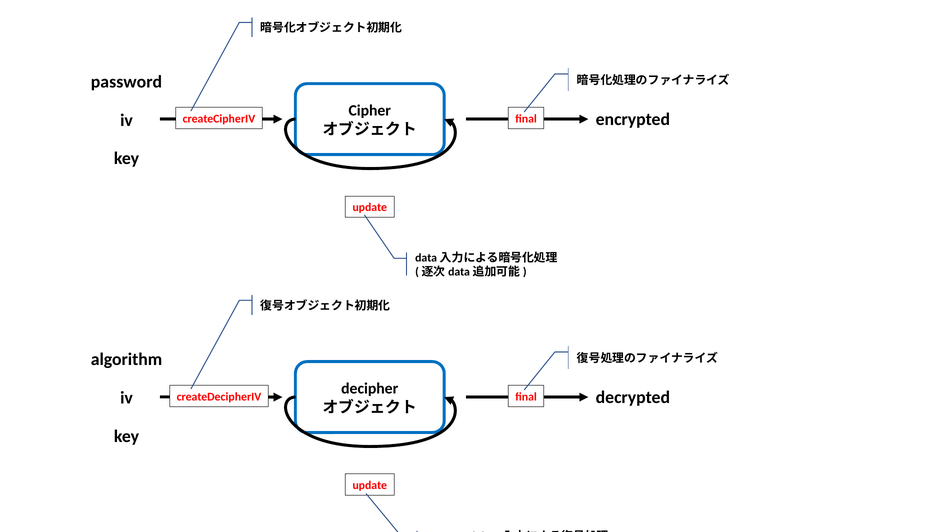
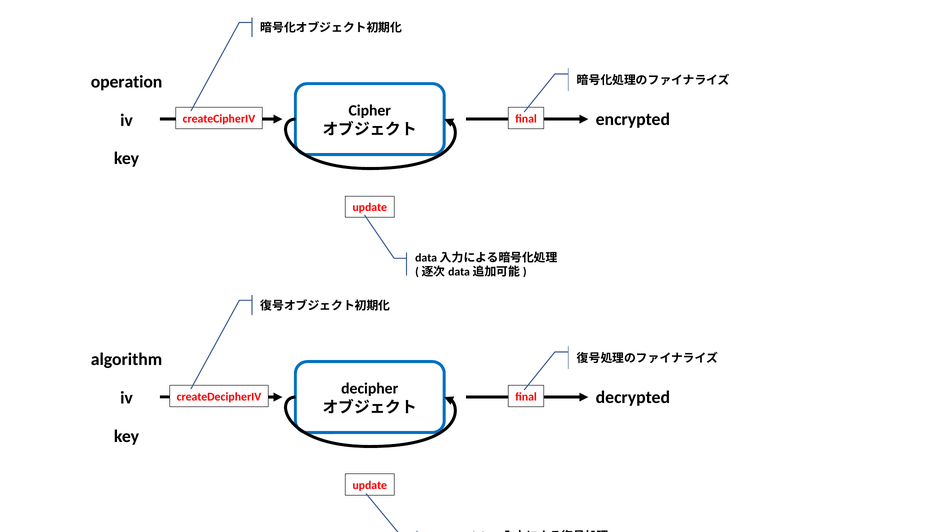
password: password -> operation
